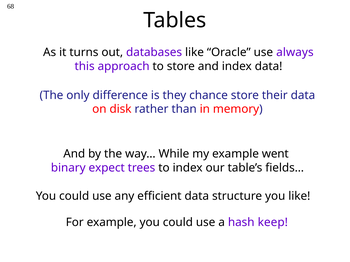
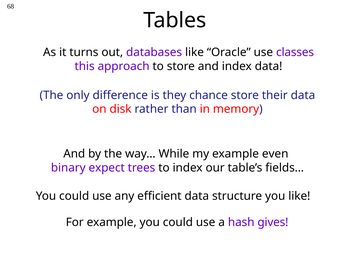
always: always -> classes
went: went -> even
keep: keep -> gives
